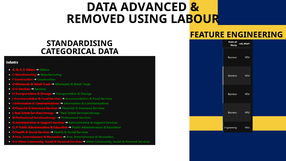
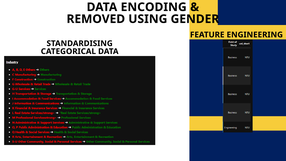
ADVANCED: ADVANCED -> ENCODING
LABOUR: LABOUR -> GENDER
